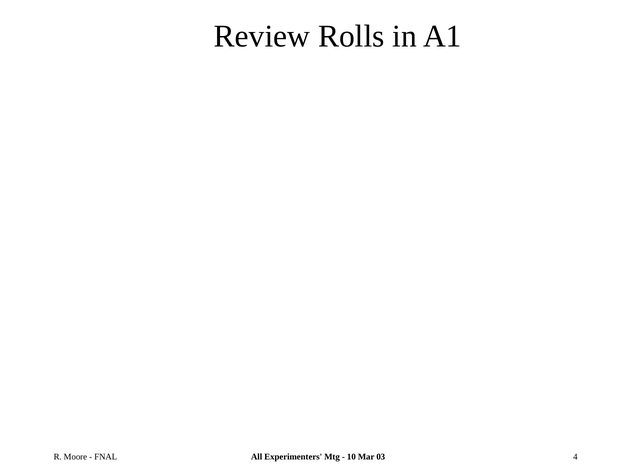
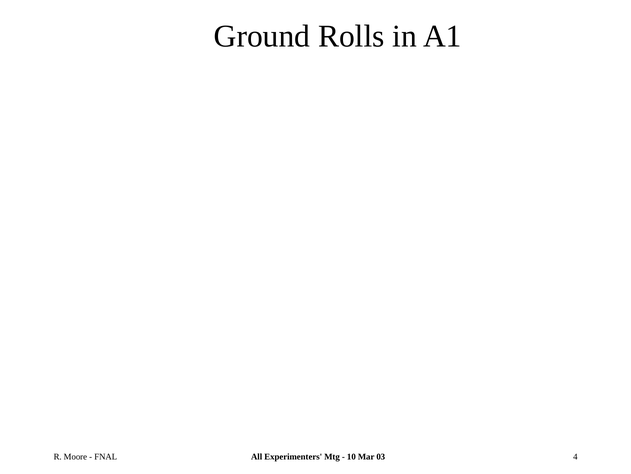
Review: Review -> Ground
